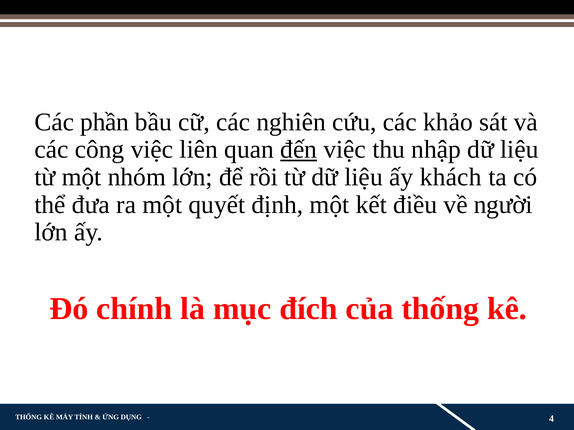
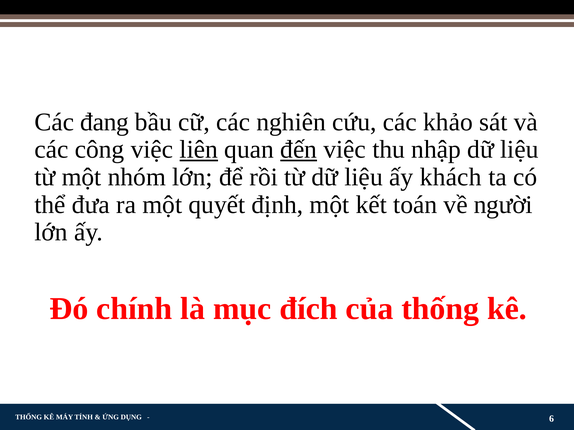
phần: phần -> đang
liên underline: none -> present
điều: điều -> toán
4: 4 -> 6
